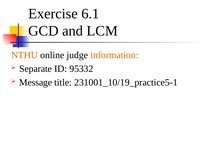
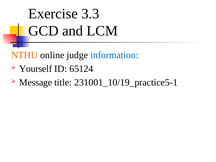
6.1: 6.1 -> 3.3
information colour: orange -> blue
Separate: Separate -> Yourself
95332: 95332 -> 65124
